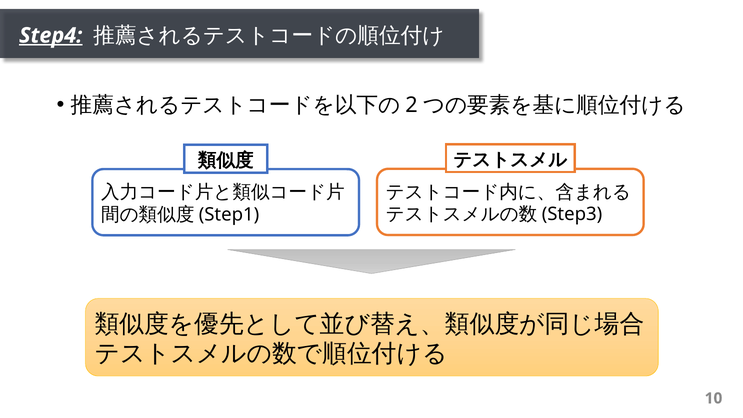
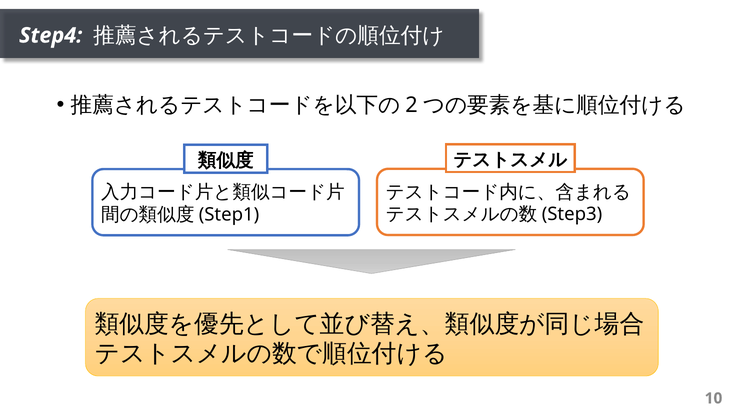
Step4 underline: present -> none
